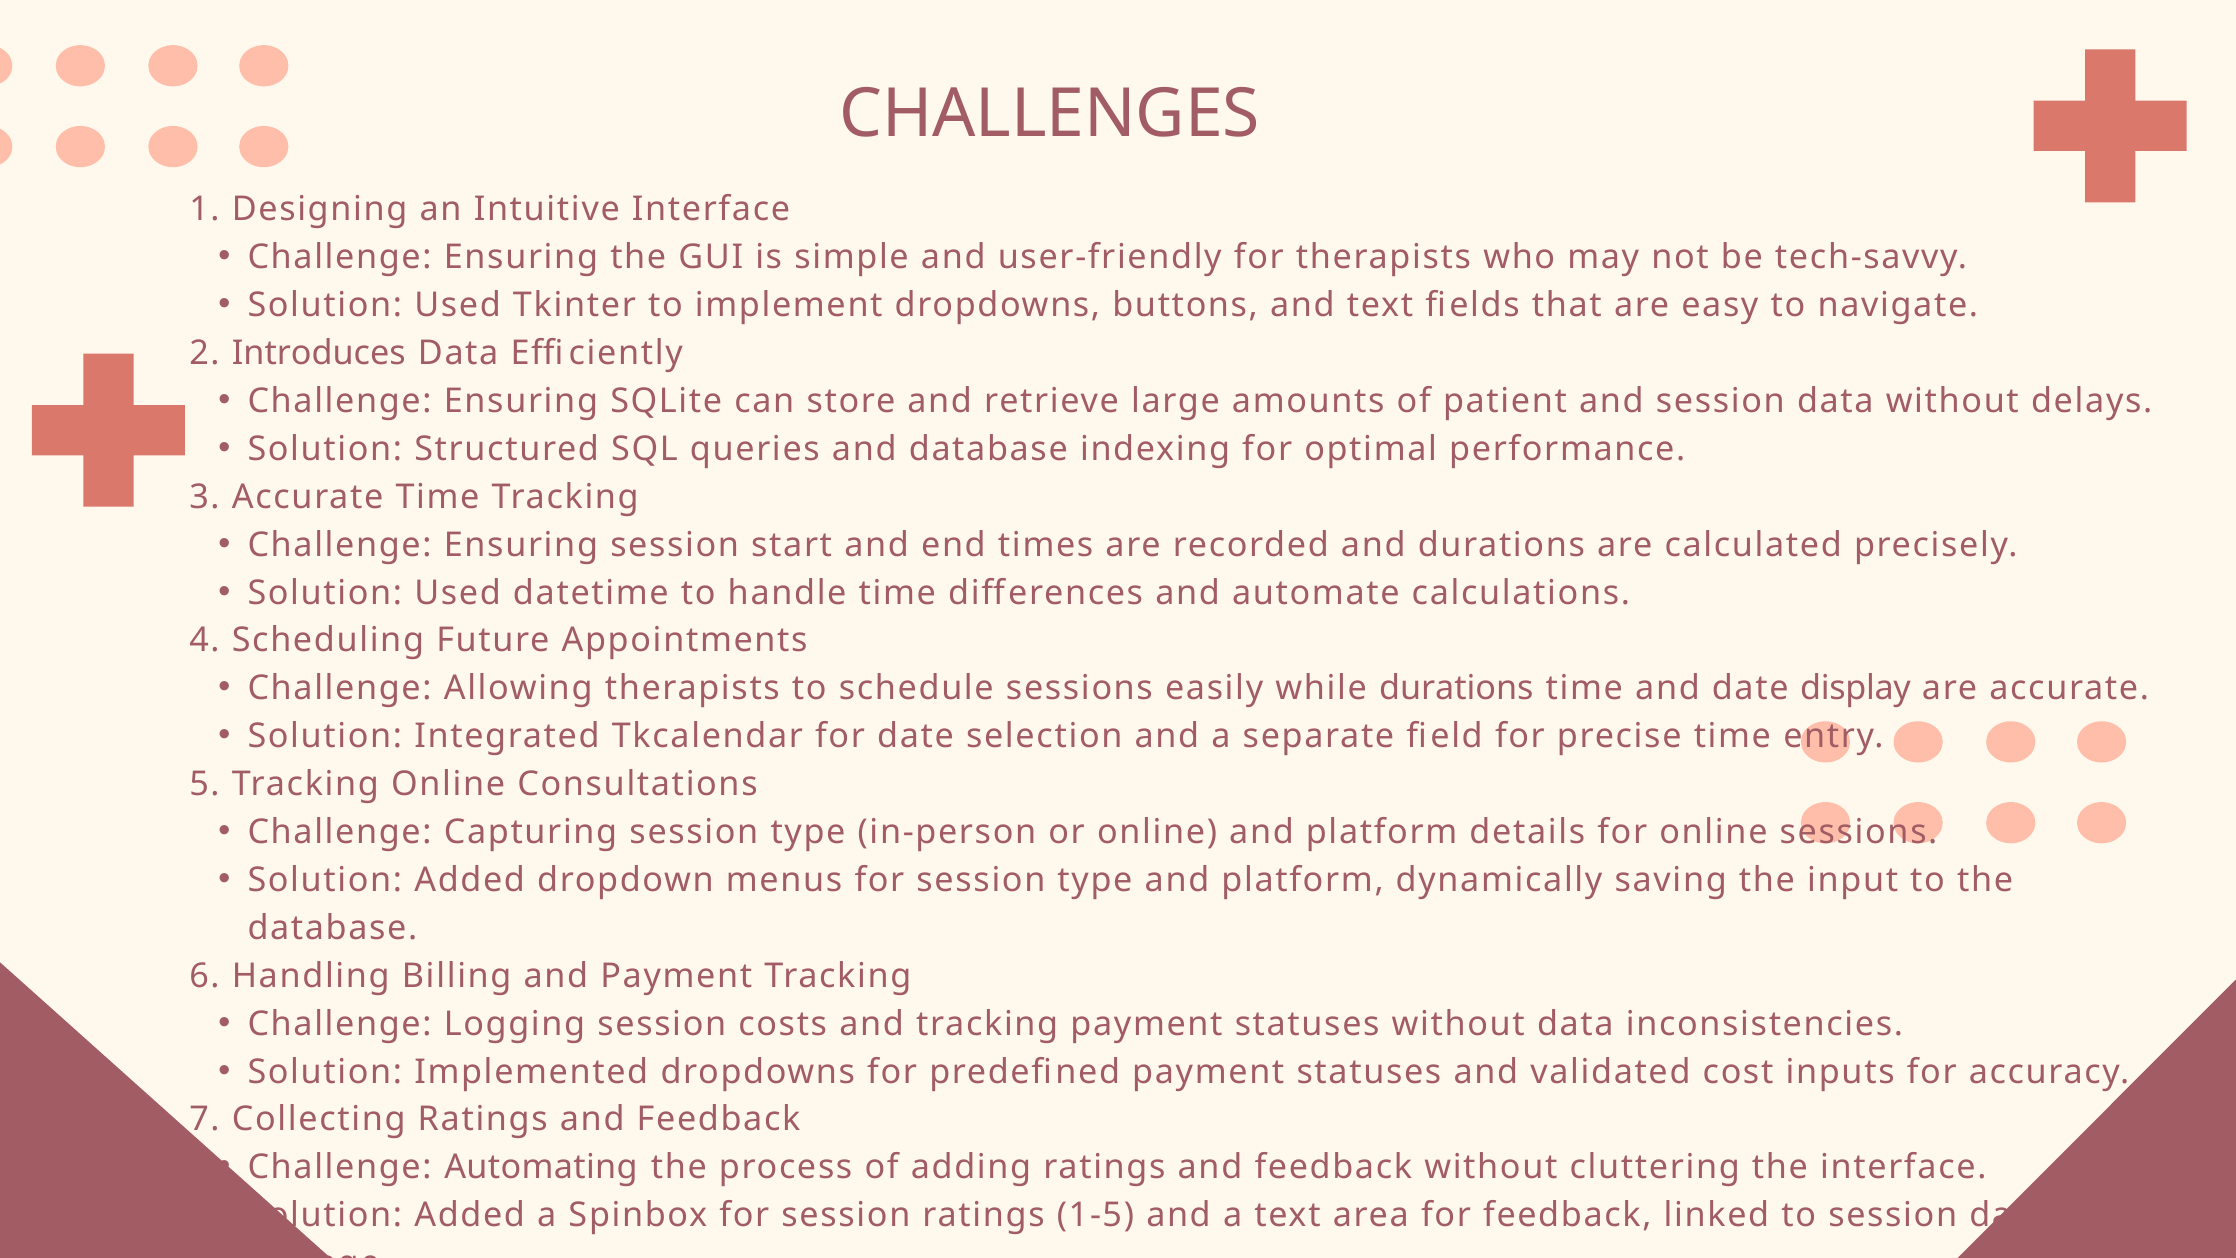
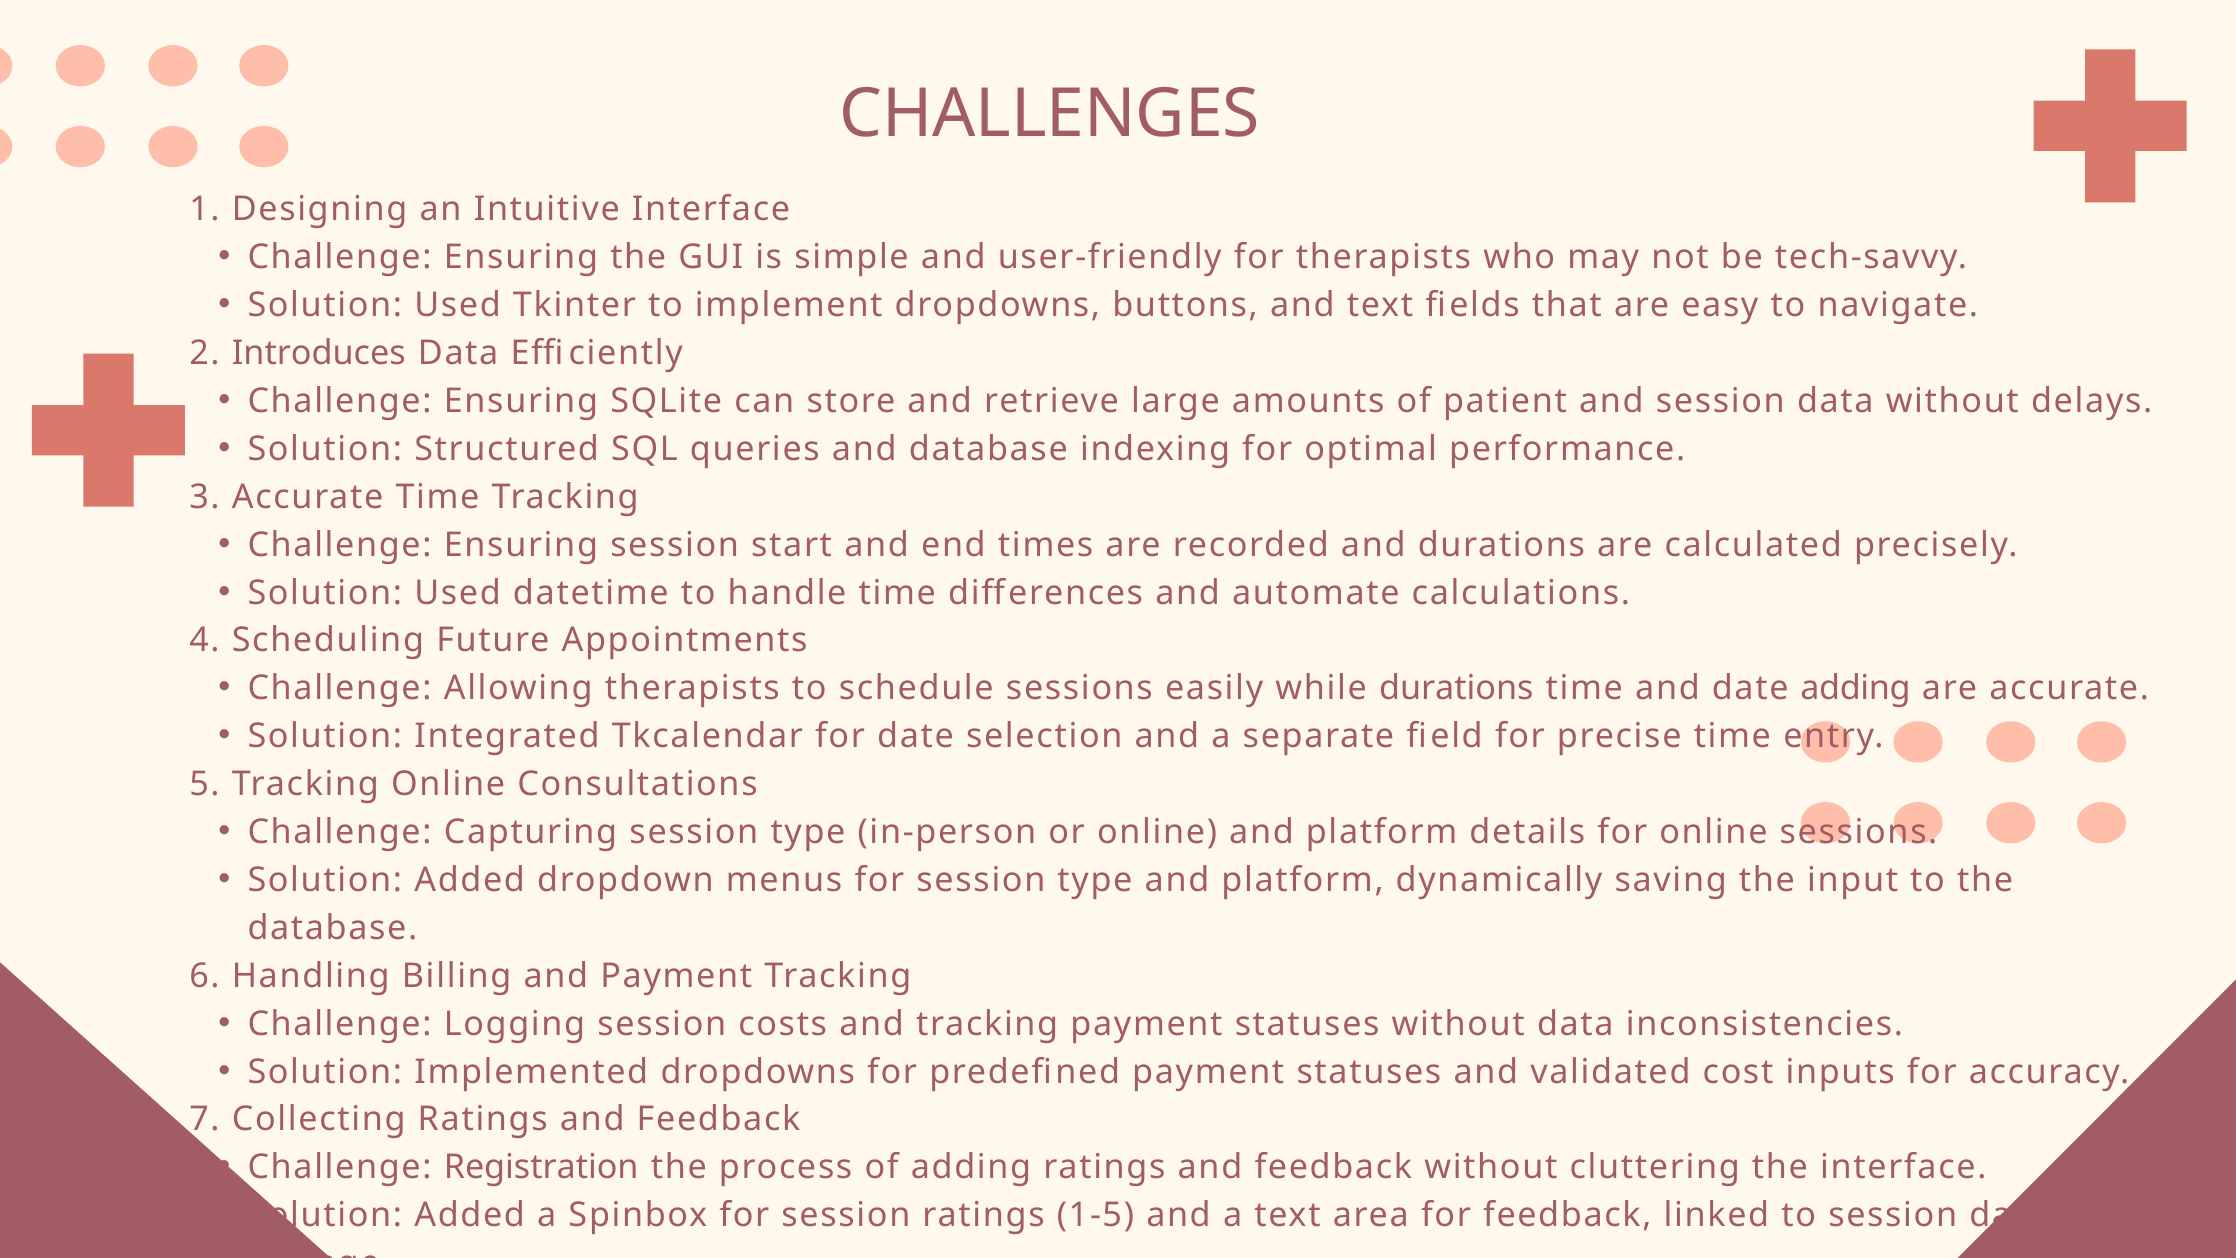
date display: display -> adding
Automating: Automating -> Registration
